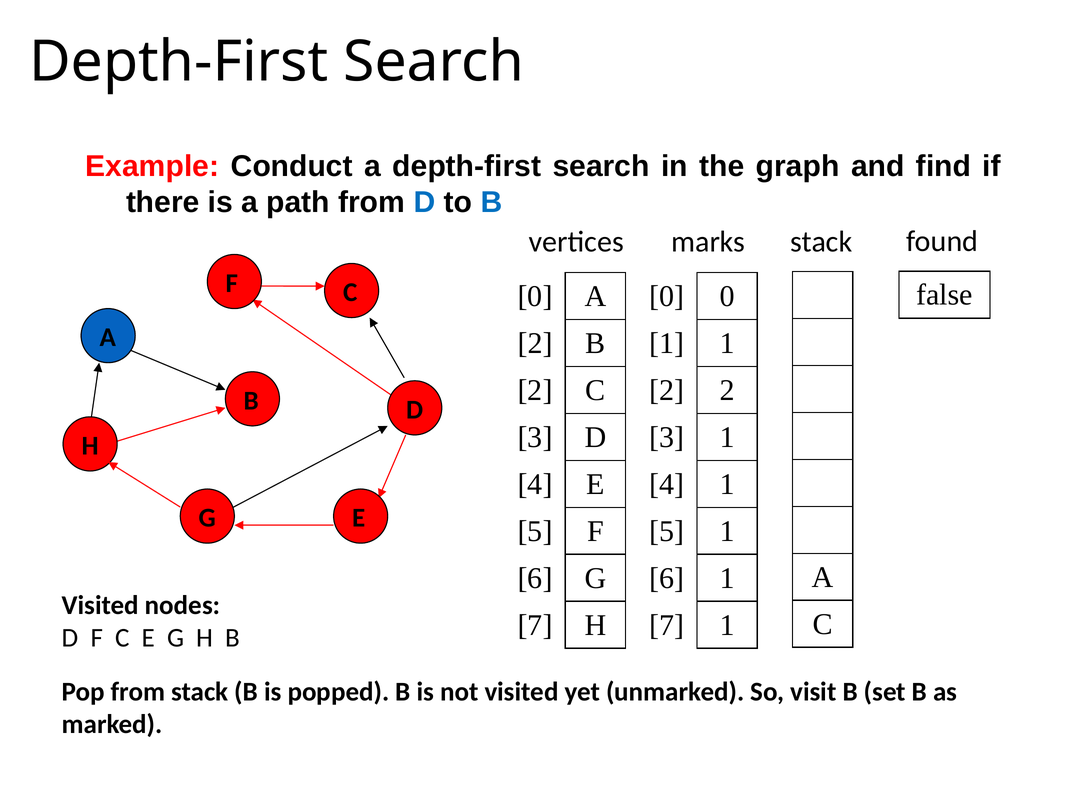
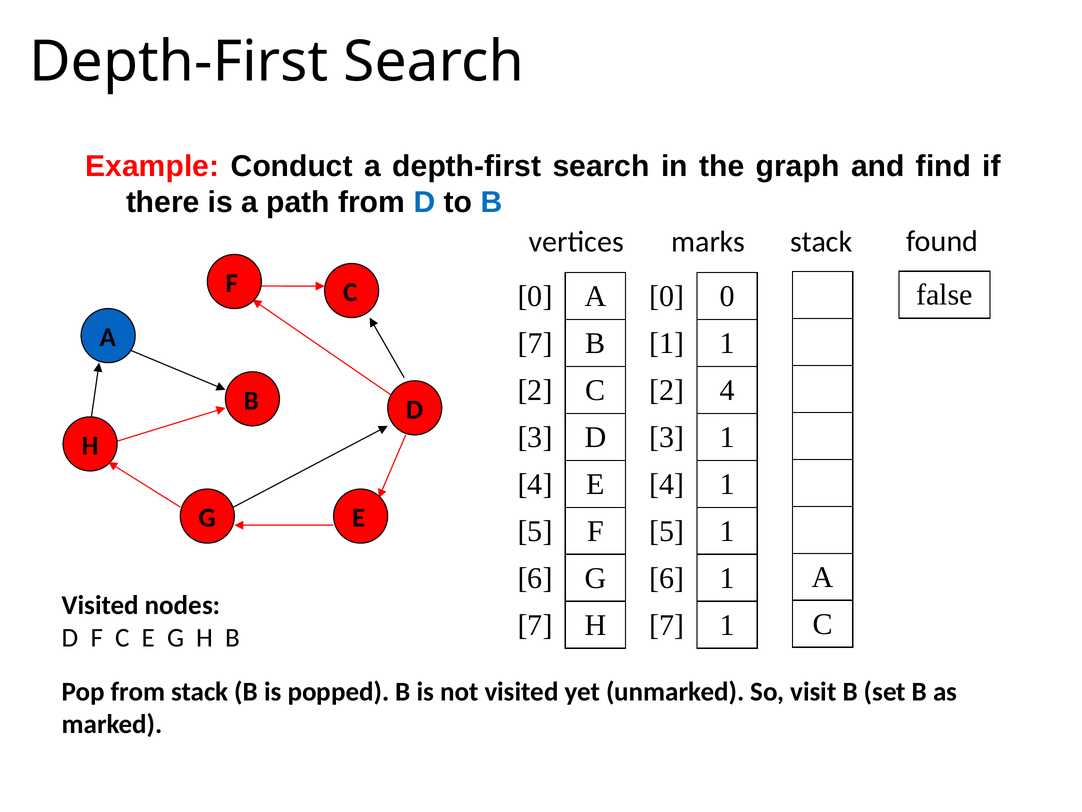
2 at (535, 343): 2 -> 7
2 2: 2 -> 4
